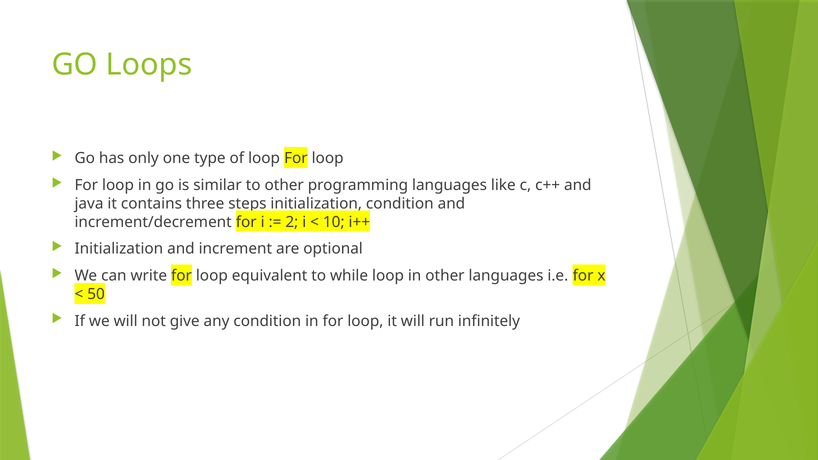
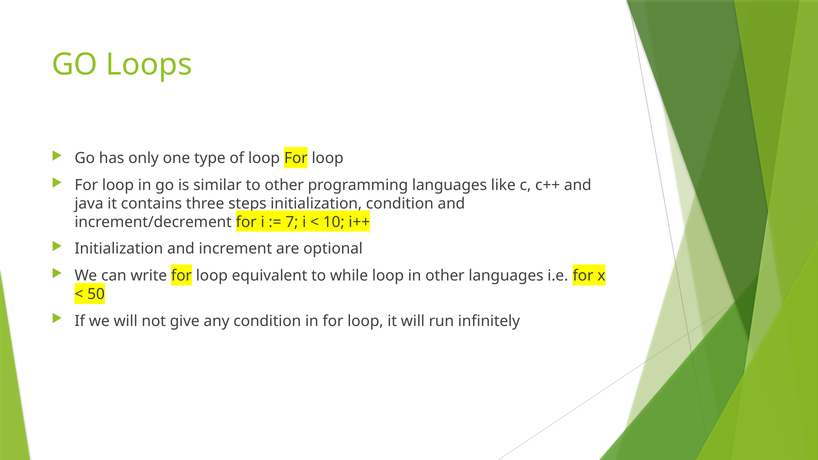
2: 2 -> 7
